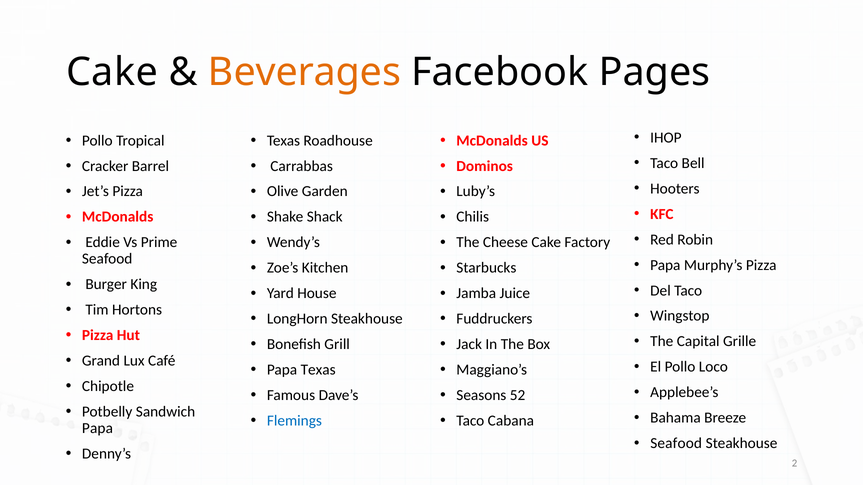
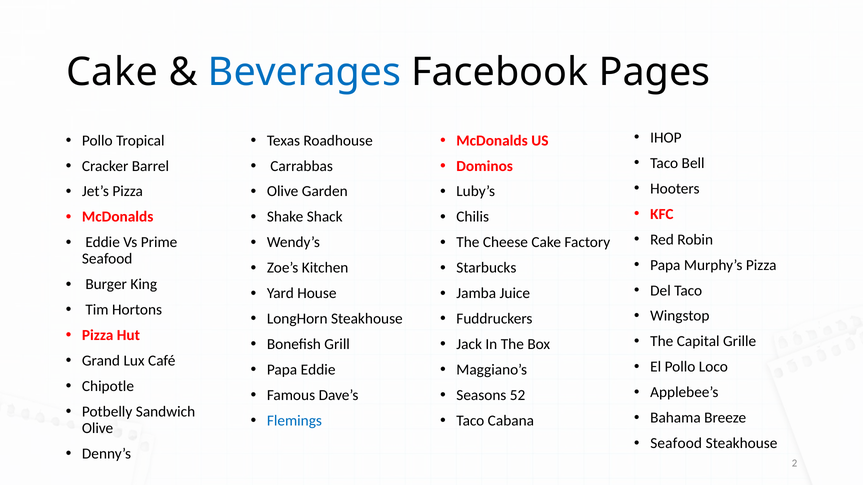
Beverages colour: orange -> blue
Papa Texas: Texas -> Eddie
Papa at (97, 429): Papa -> Olive
